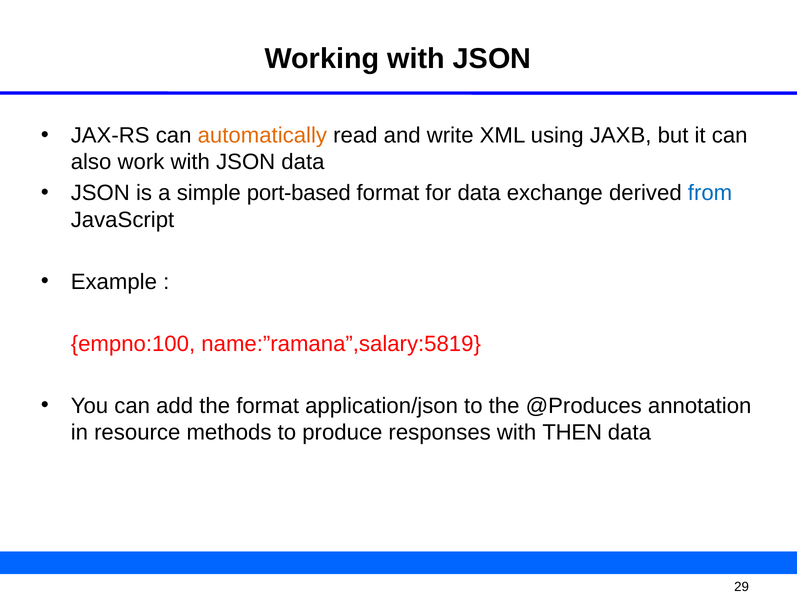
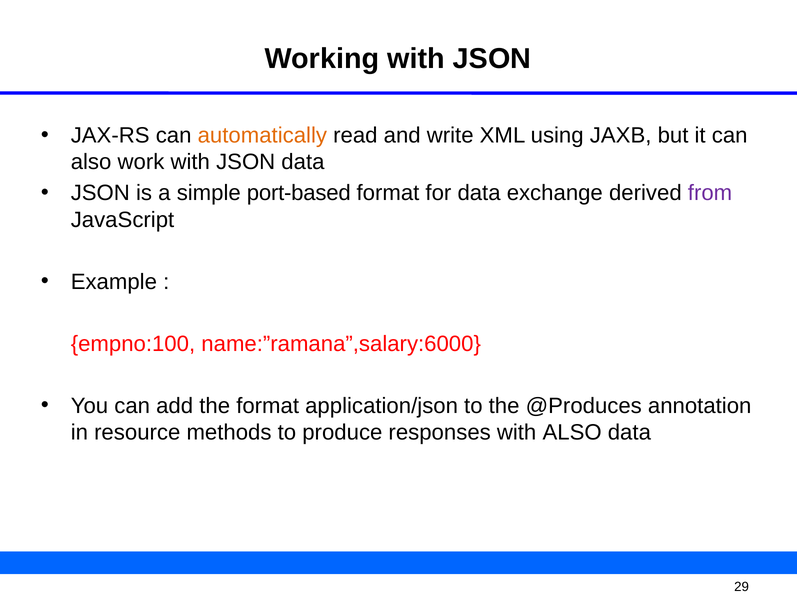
from colour: blue -> purple
name:”ramana”,salary:5819: name:”ramana”,salary:5819 -> name:”ramana”,salary:6000
with THEN: THEN -> ALSO
